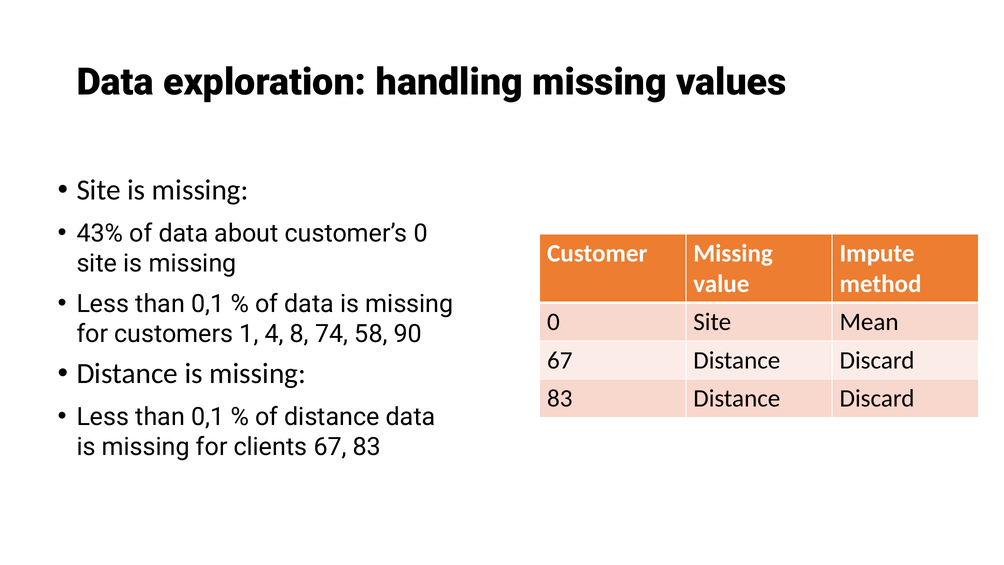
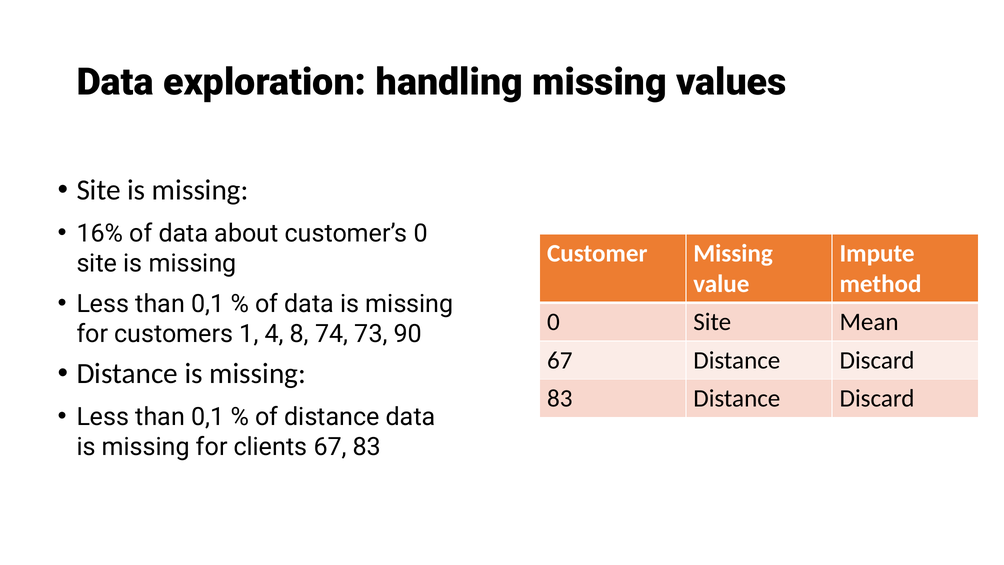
43%: 43% -> 16%
58: 58 -> 73
